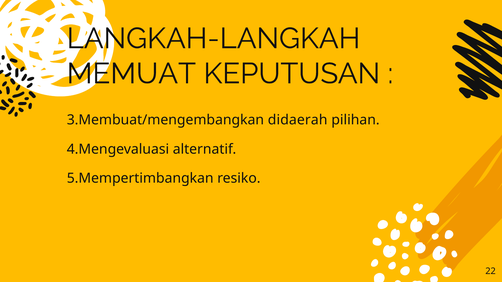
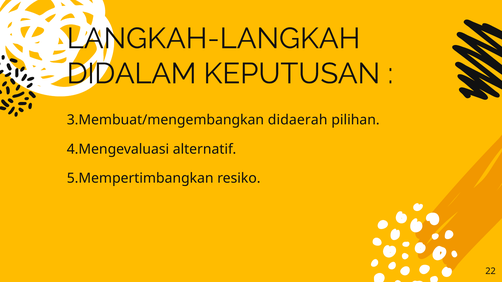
MEMUAT: MEMUAT -> DIDALAM
